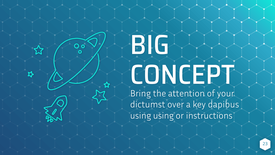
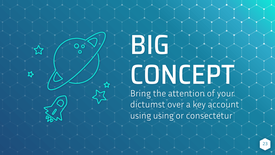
dapibus: dapibus -> account
instructions: instructions -> consectetur
